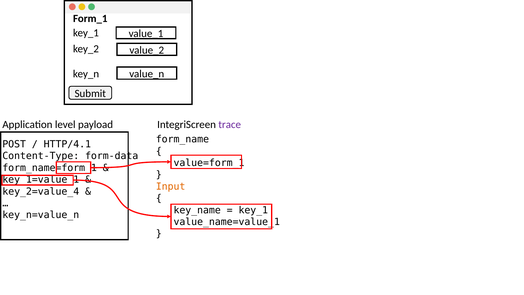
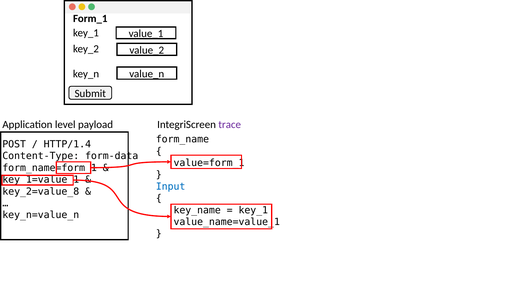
HTTP/4.1: HTTP/4.1 -> HTTP/1.4
Input colour: orange -> blue
key_2=value_4: key_2=value_4 -> key_2=value_8
